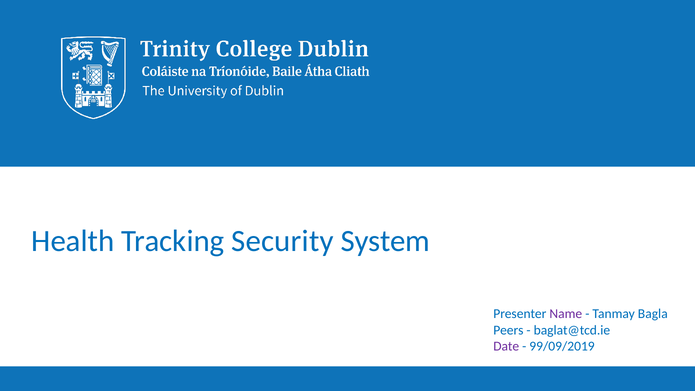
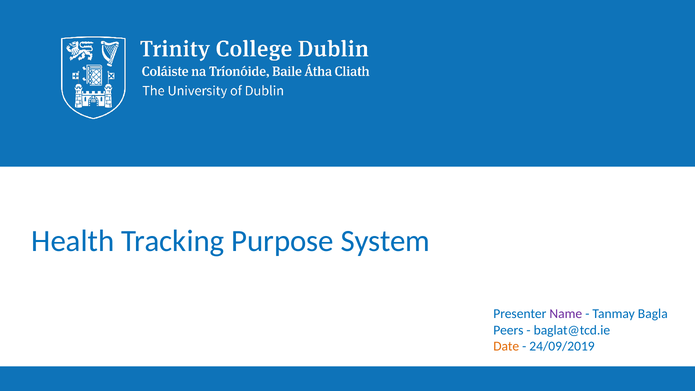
Security: Security -> Purpose
Date colour: purple -> orange
99/09/2019: 99/09/2019 -> 24/09/2019
